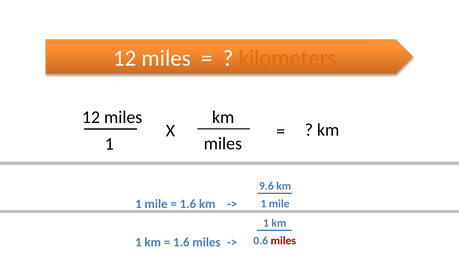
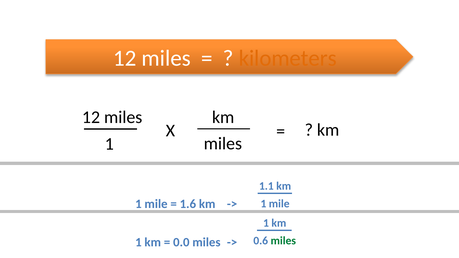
9.6: 9.6 -> 1.1
miles at (283, 241) colour: red -> green
1.6 at (181, 242): 1.6 -> 0.0
